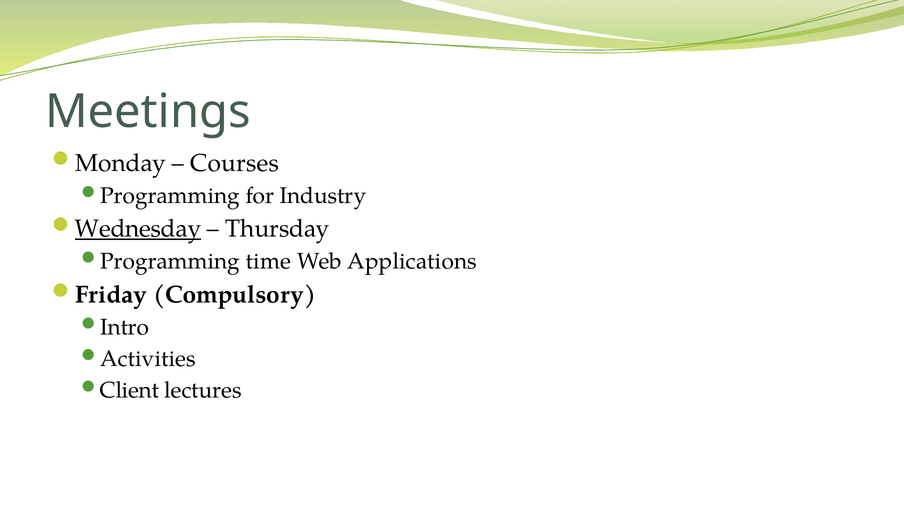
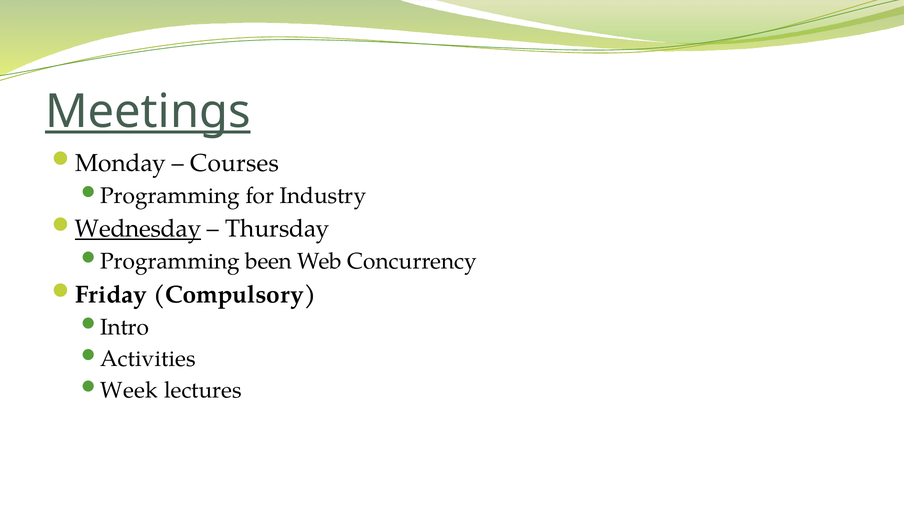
Meetings underline: none -> present
time: time -> been
Applications: Applications -> Concurrency
Client: Client -> Week
